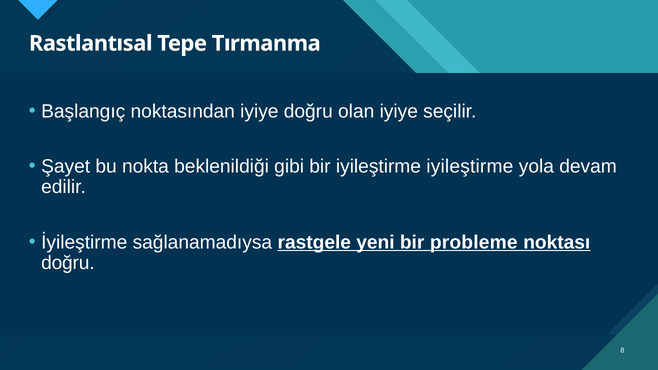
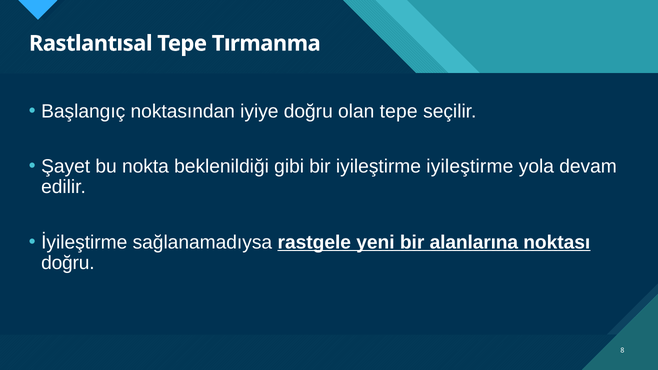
olan iyiye: iyiye -> tepe
probleme: probleme -> alanlarına
